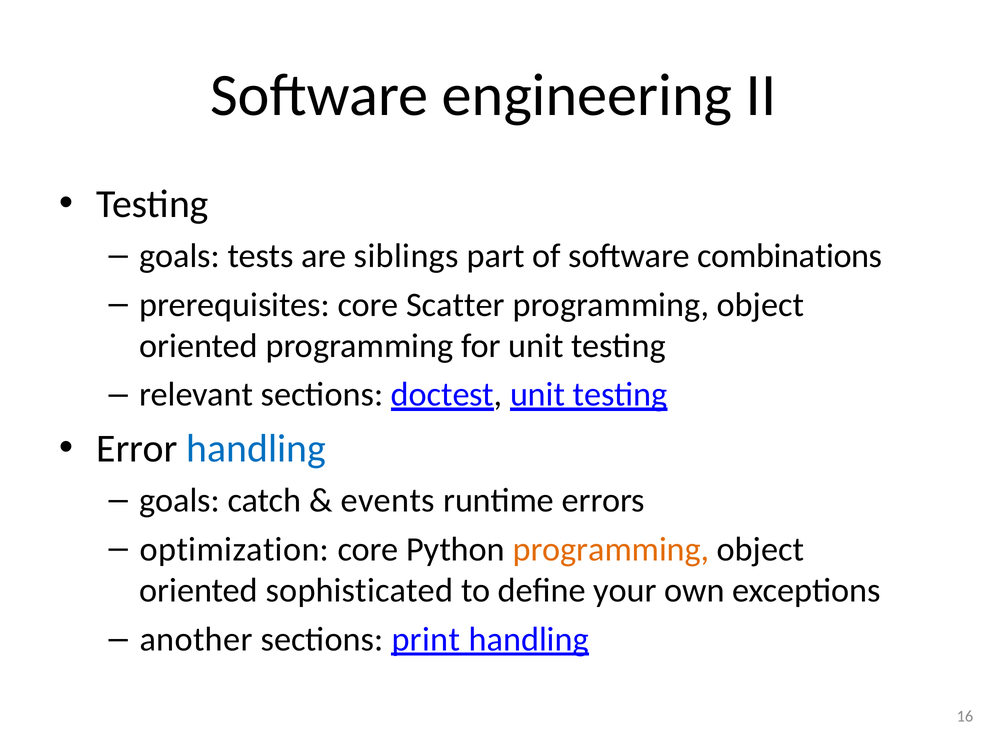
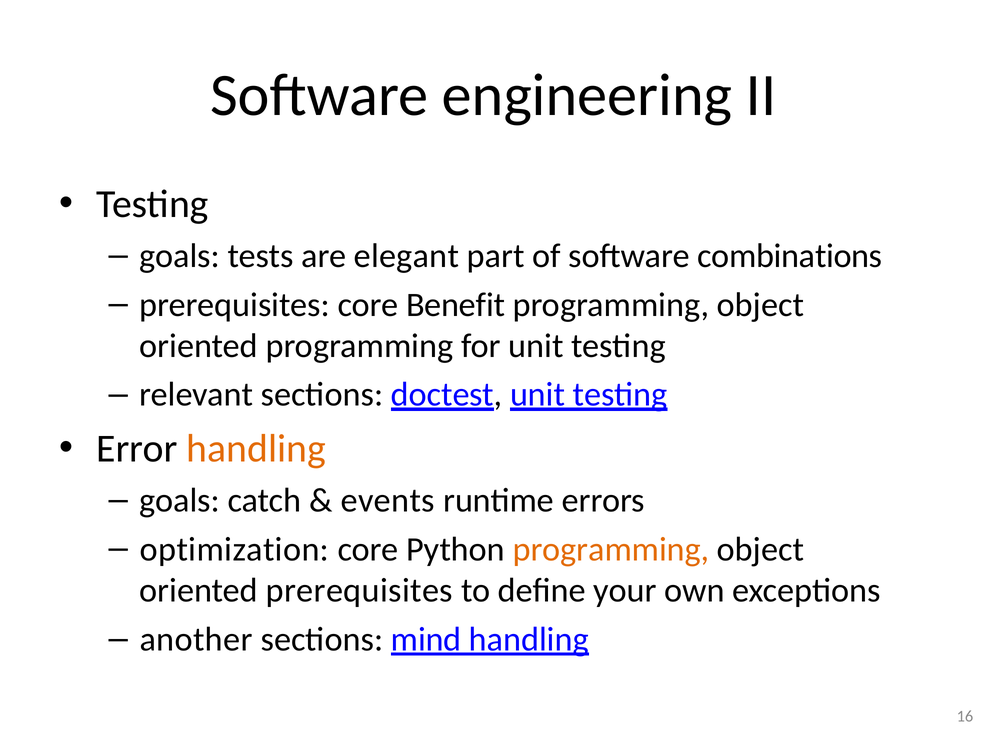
siblings: siblings -> elegant
Scatter: Scatter -> Benefit
handling at (256, 449) colour: blue -> orange
oriented sophisticated: sophisticated -> prerequisites
print: print -> mind
